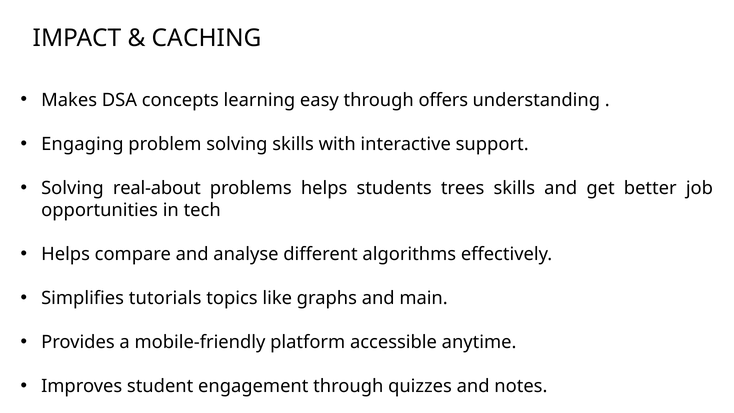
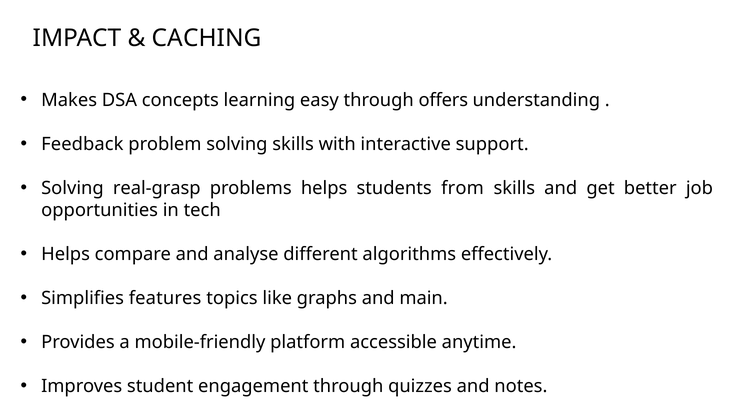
Engaging: Engaging -> Feedback
real-about: real-about -> real-grasp
trees: trees -> from
tutorials: tutorials -> features
